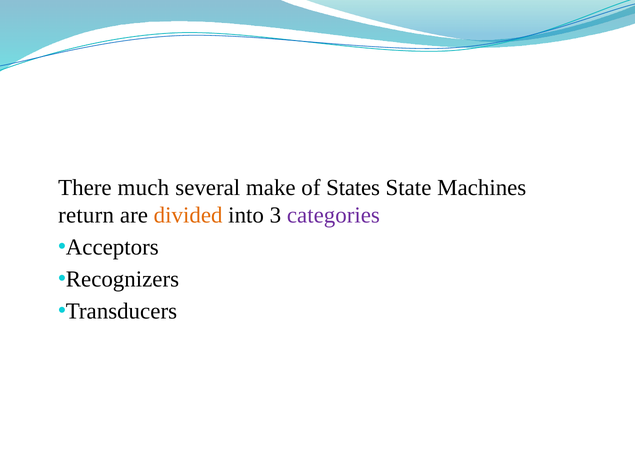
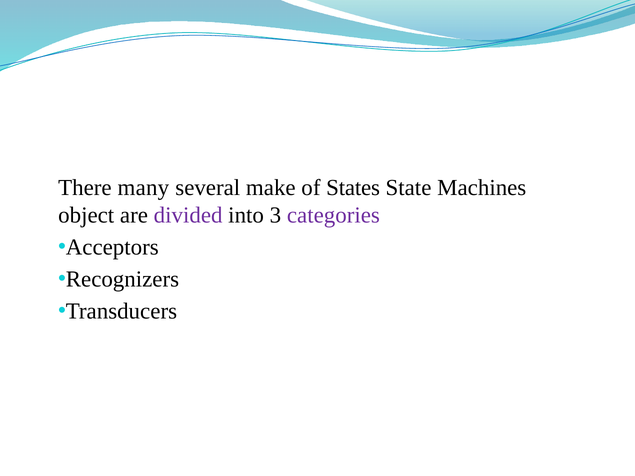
much: much -> many
return: return -> object
divided colour: orange -> purple
